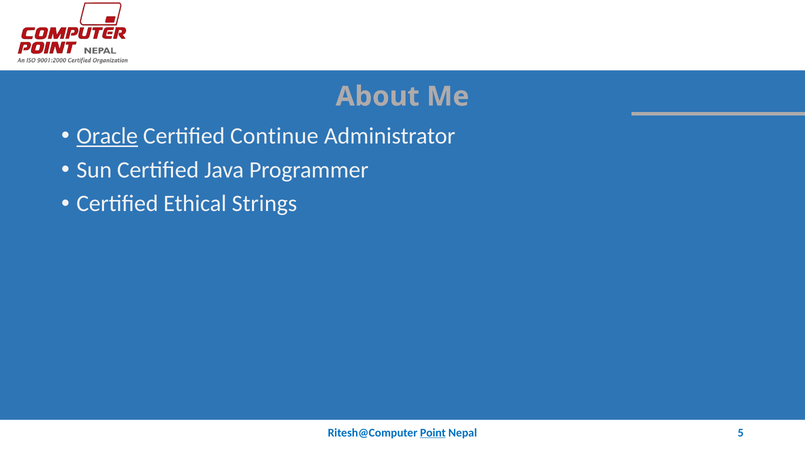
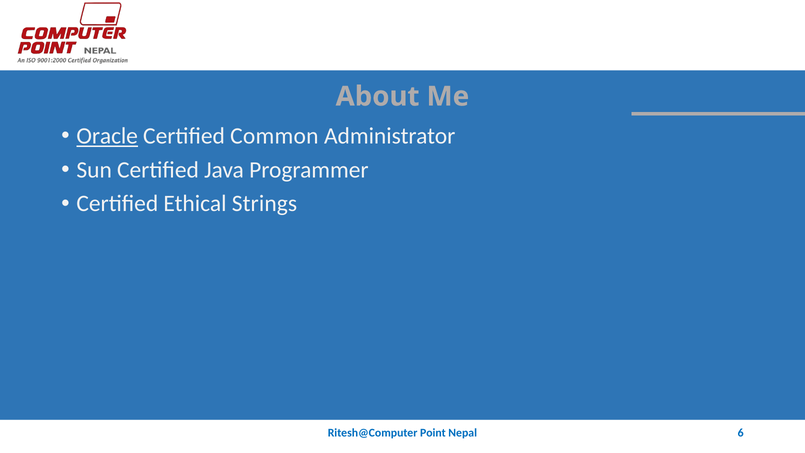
Continue: Continue -> Common
Point underline: present -> none
5: 5 -> 6
